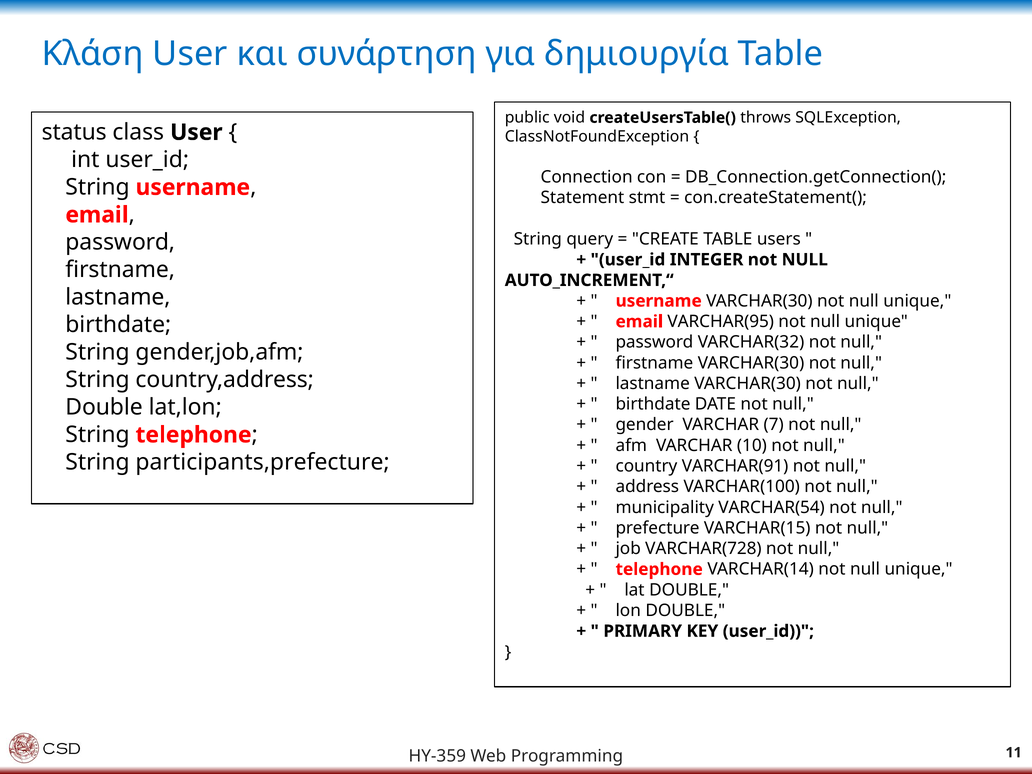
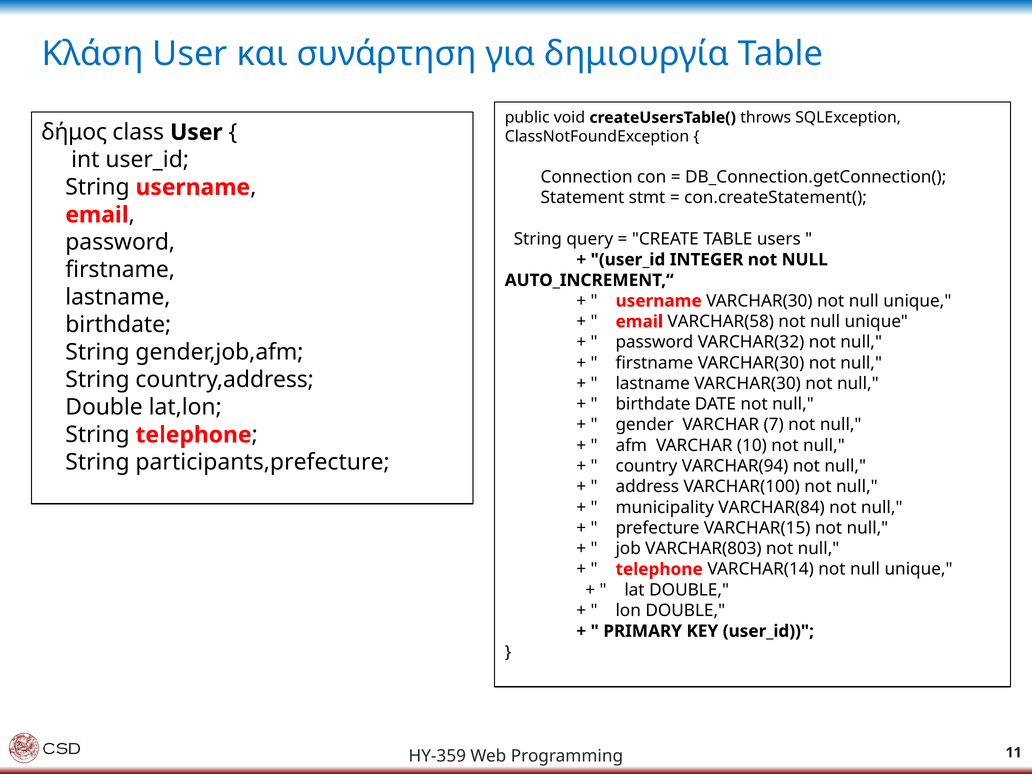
status: status -> δήμος
VARCHAR(95: VARCHAR(95 -> VARCHAR(58
VARCHAR(91: VARCHAR(91 -> VARCHAR(94
VARCHAR(54: VARCHAR(54 -> VARCHAR(84
VARCHAR(728: VARCHAR(728 -> VARCHAR(803
